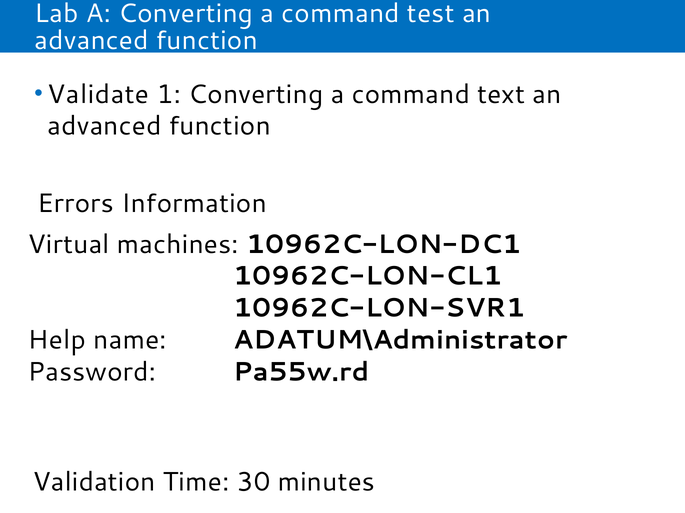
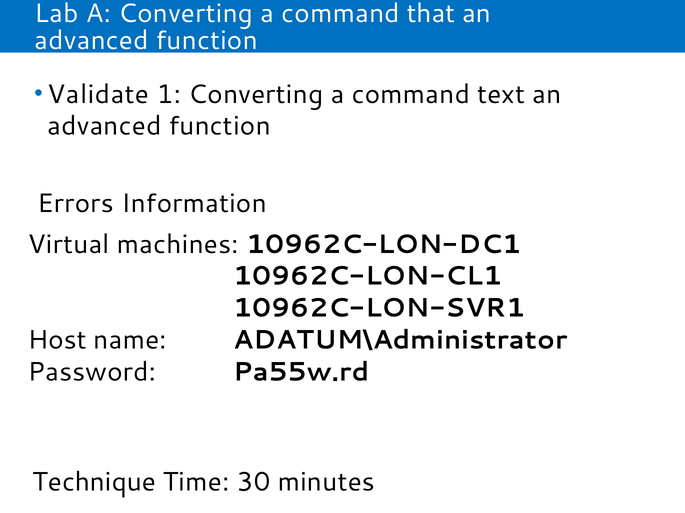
test: test -> that
Help: Help -> Host
Validation: Validation -> Technique
